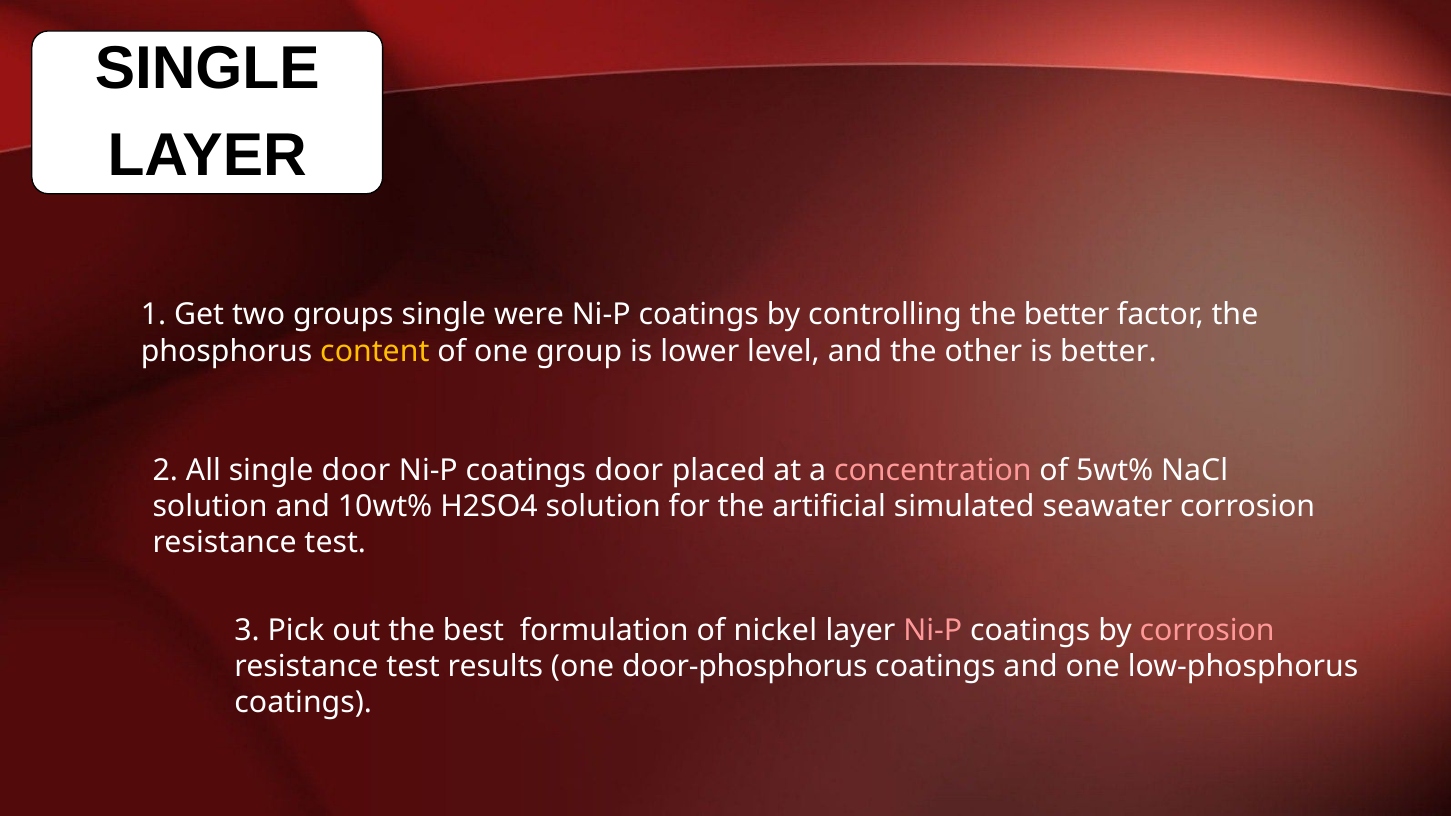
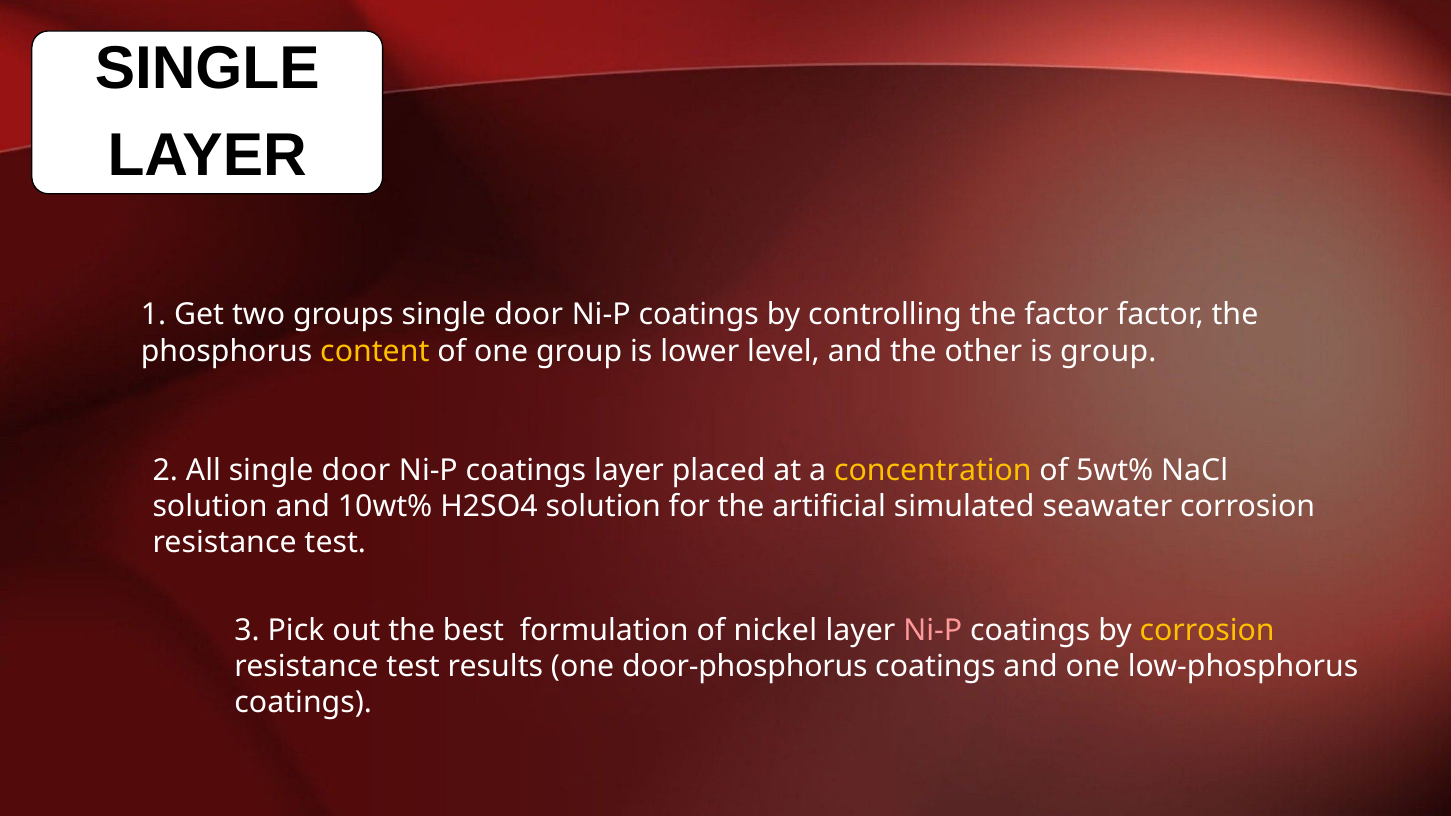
groups single were: were -> door
the better: better -> factor
is better: better -> group
coatings door: door -> layer
concentration colour: pink -> yellow
corrosion at (1207, 630) colour: pink -> yellow
